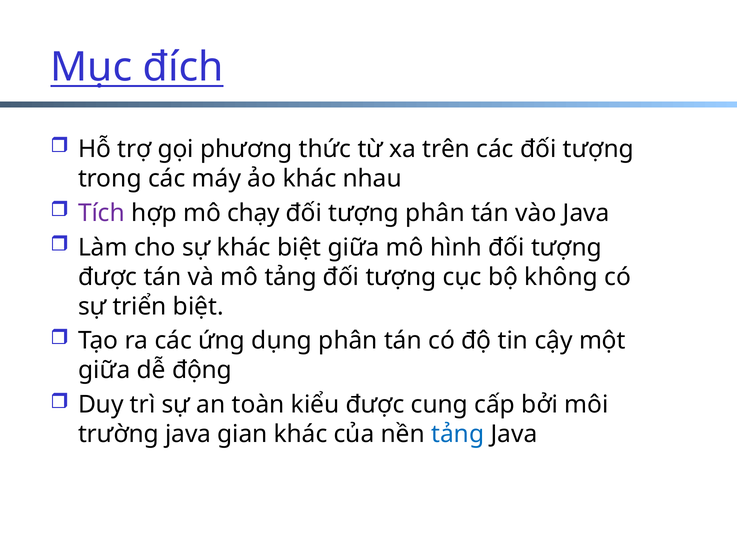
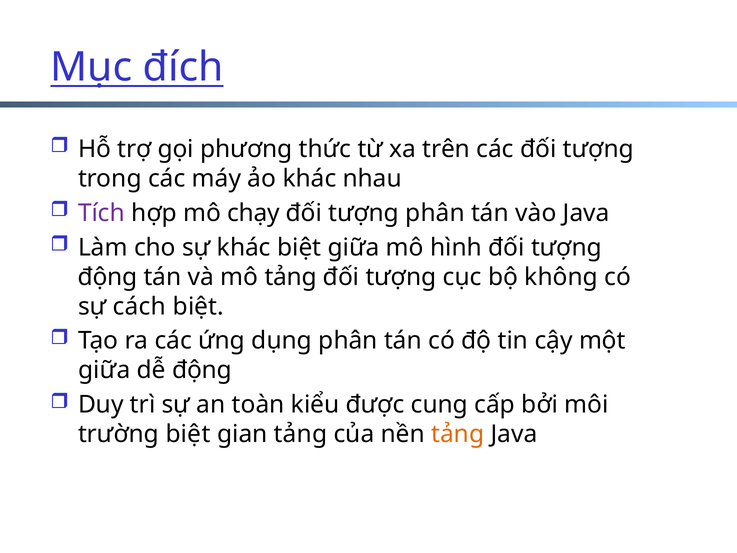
được at (108, 277): được -> động
triển: triển -> cách
trường java: java -> biệt
gian khác: khác -> tảng
tảng at (458, 434) colour: blue -> orange
